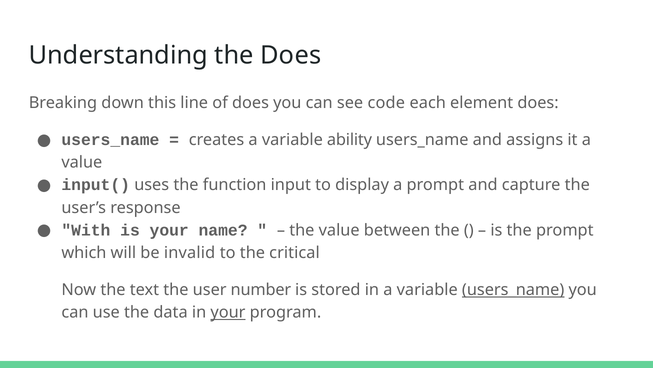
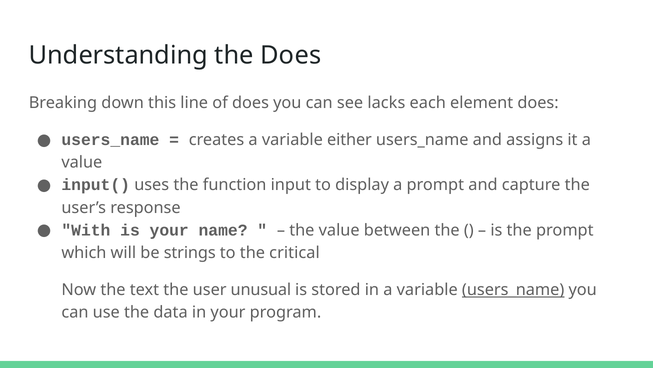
code: code -> lacks
ability: ability -> either
invalid: invalid -> strings
number: number -> unusual
your at (228, 312) underline: present -> none
